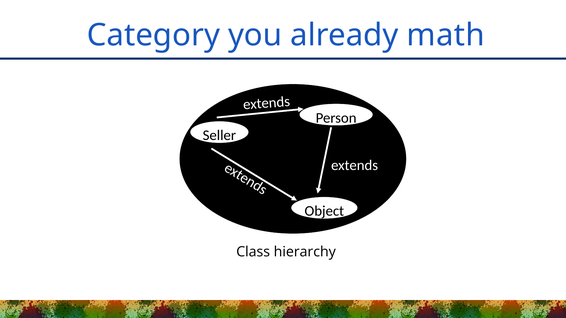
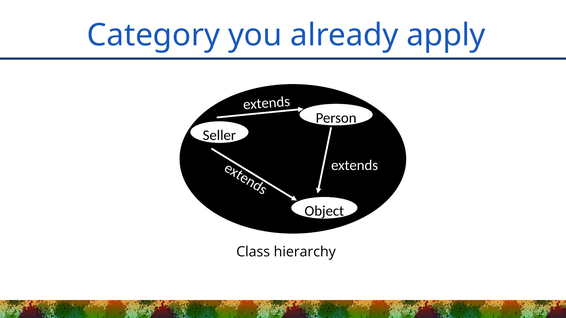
math: math -> apply
